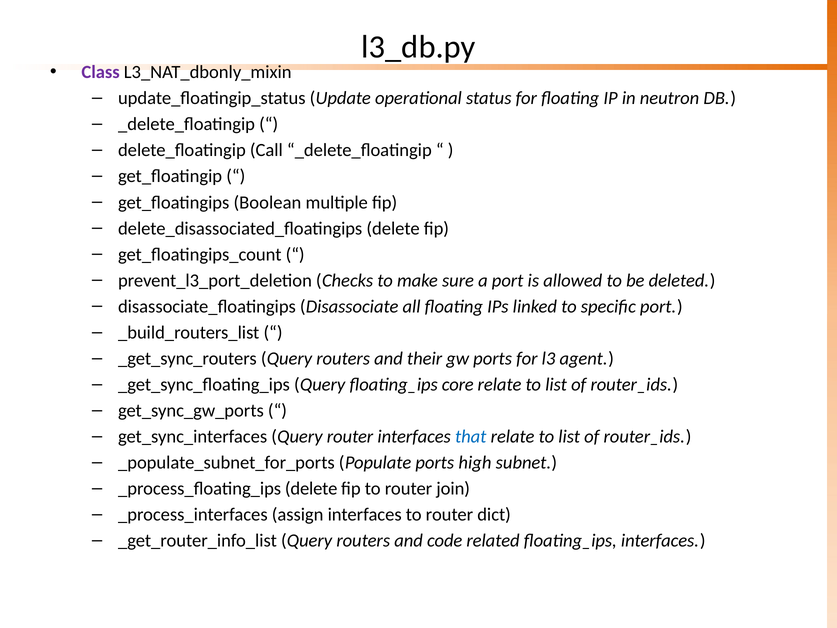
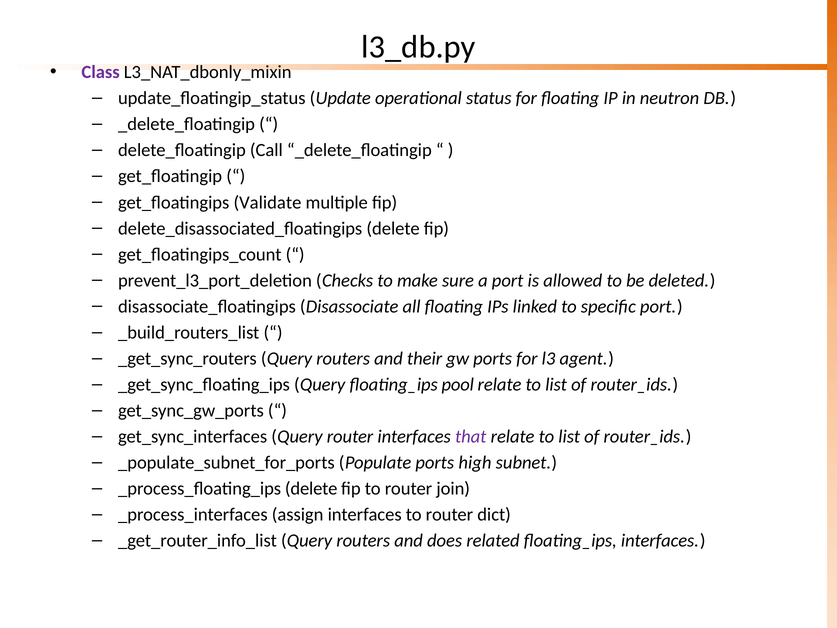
Boolean: Boolean -> Validate
core: core -> pool
that colour: blue -> purple
code: code -> does
